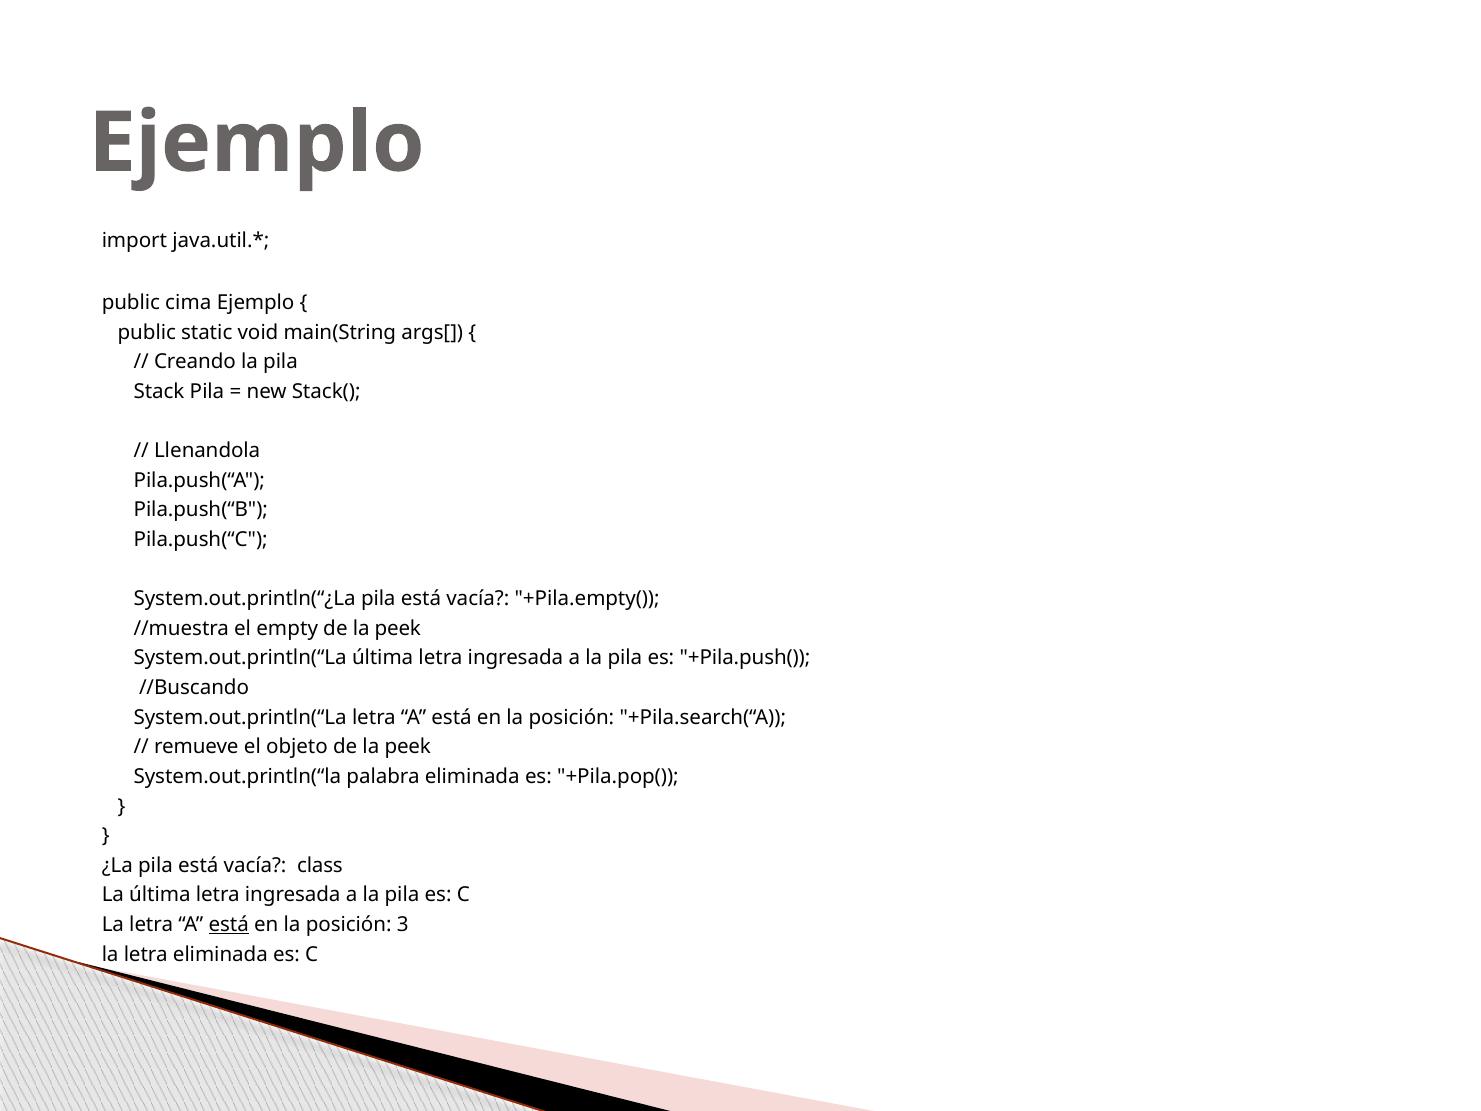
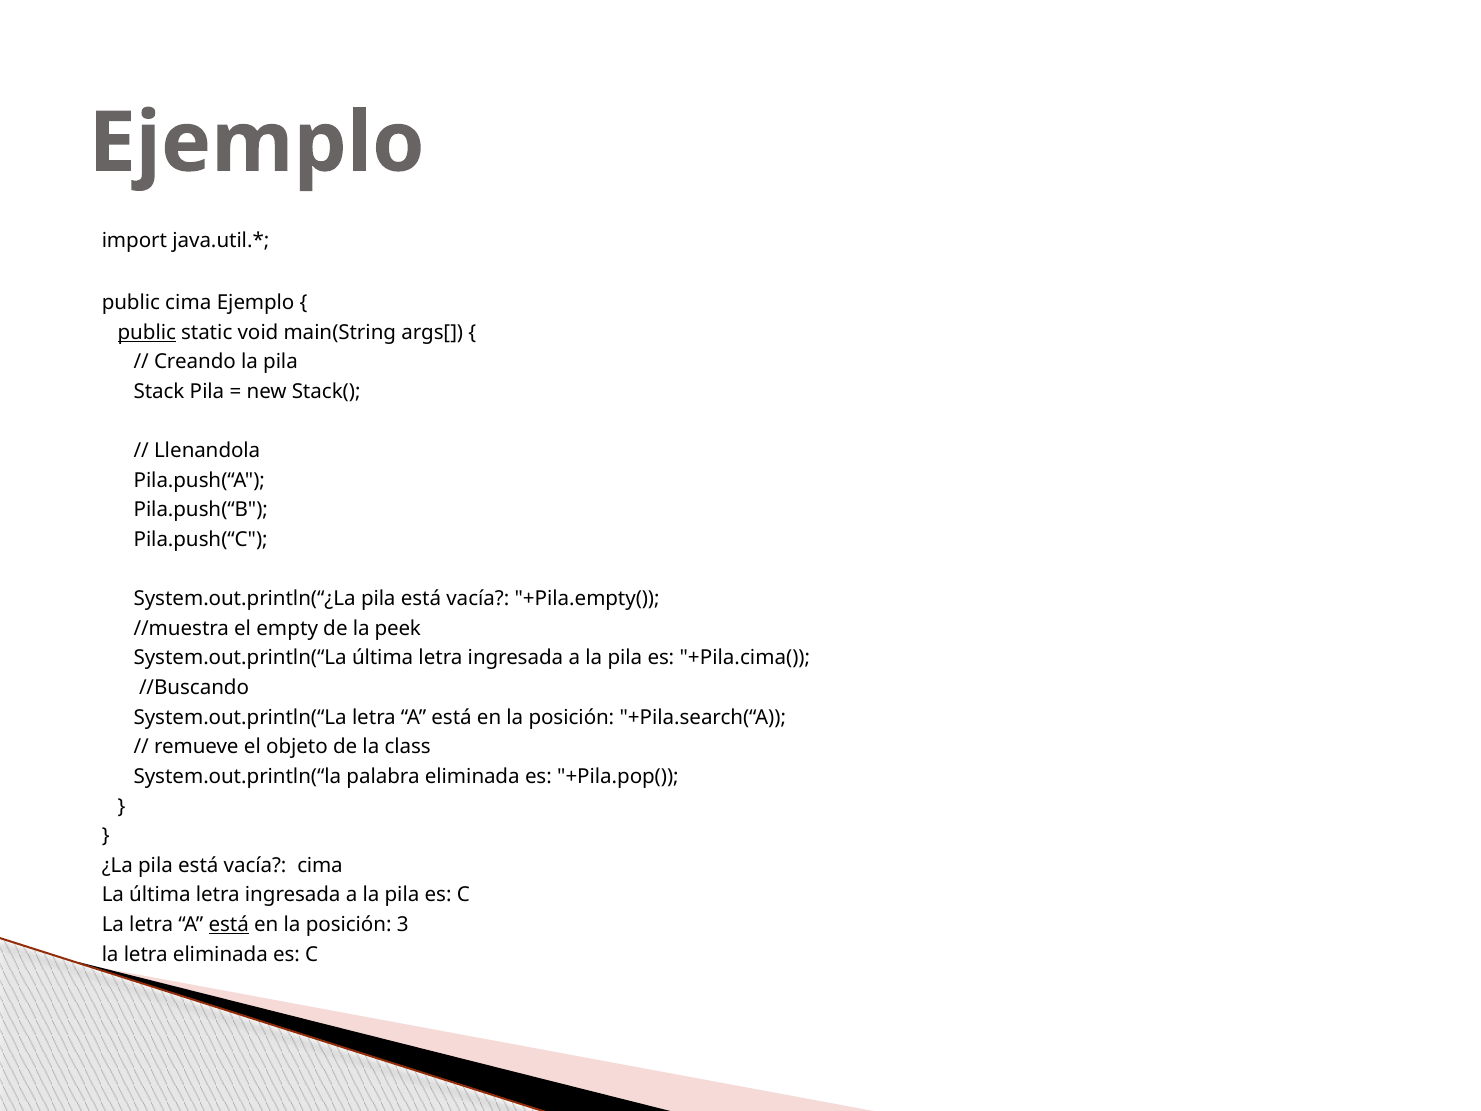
public at (147, 332) underline: none -> present
+Pila.push(: +Pila.push( -> +Pila.cima(
objeto de la peek: peek -> class
vacía class: class -> cima
